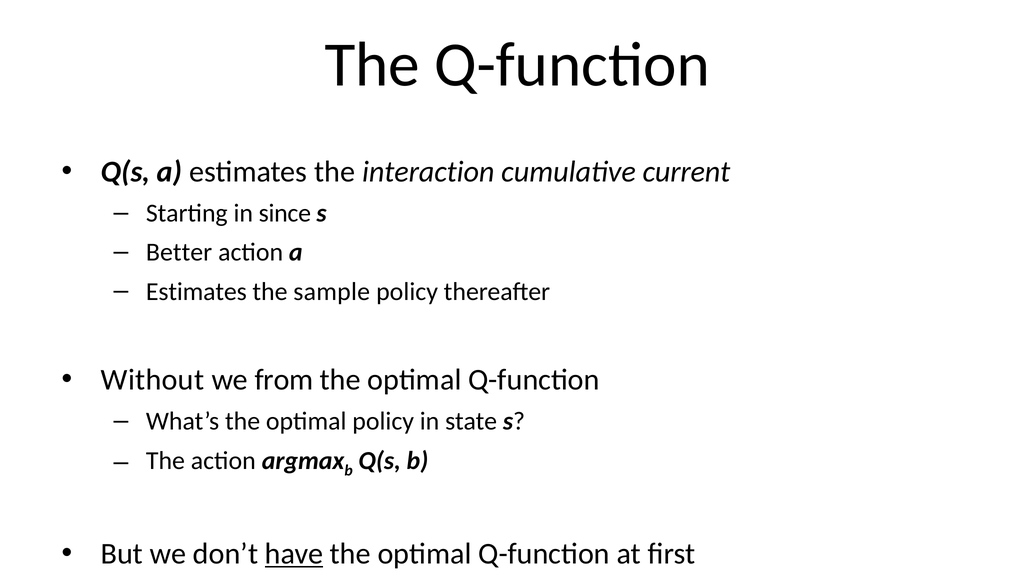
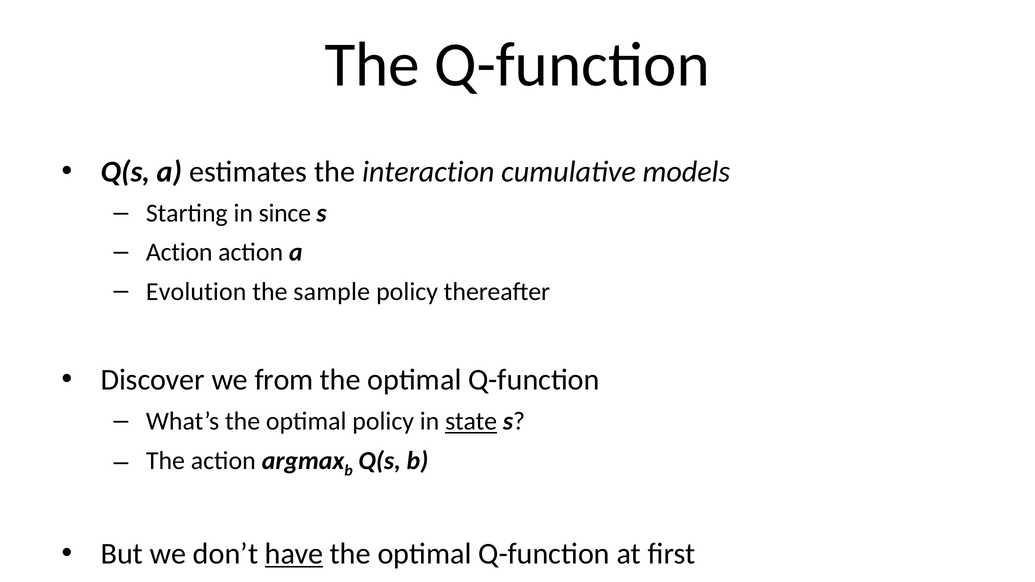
current: current -> models
Better at (179, 252): Better -> Action
Estimates at (196, 292): Estimates -> Evolution
Without: Without -> Discover
state underline: none -> present
